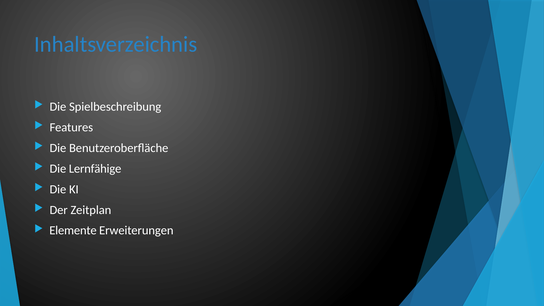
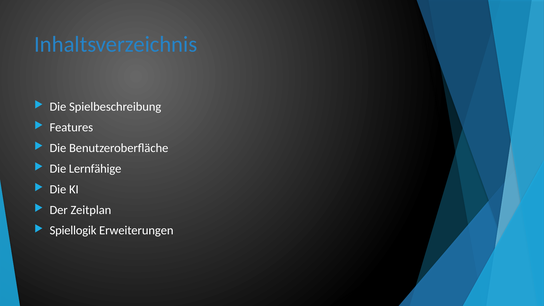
Elemente: Elemente -> Spiellogik
